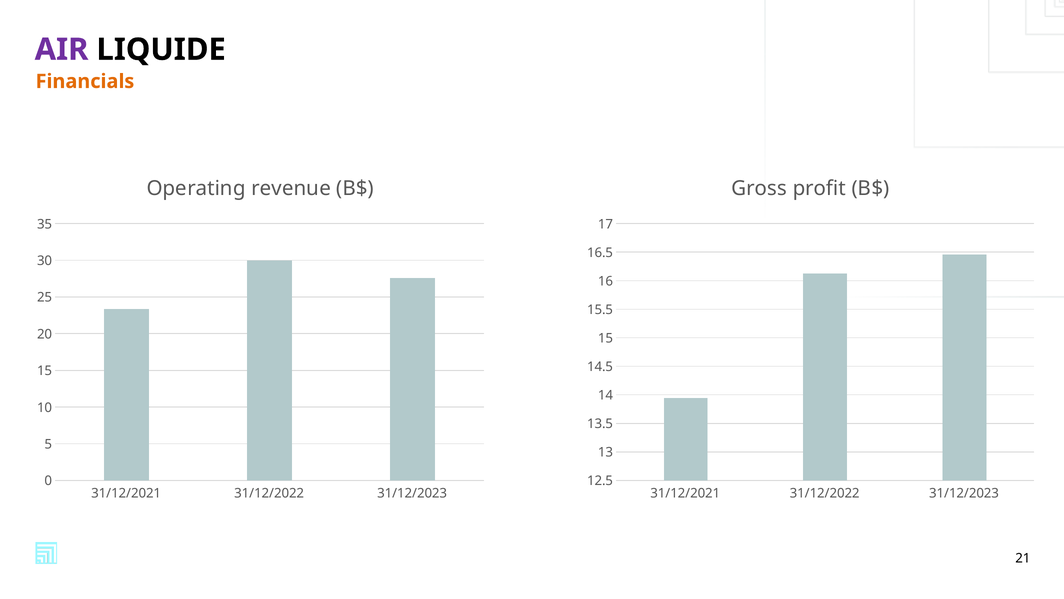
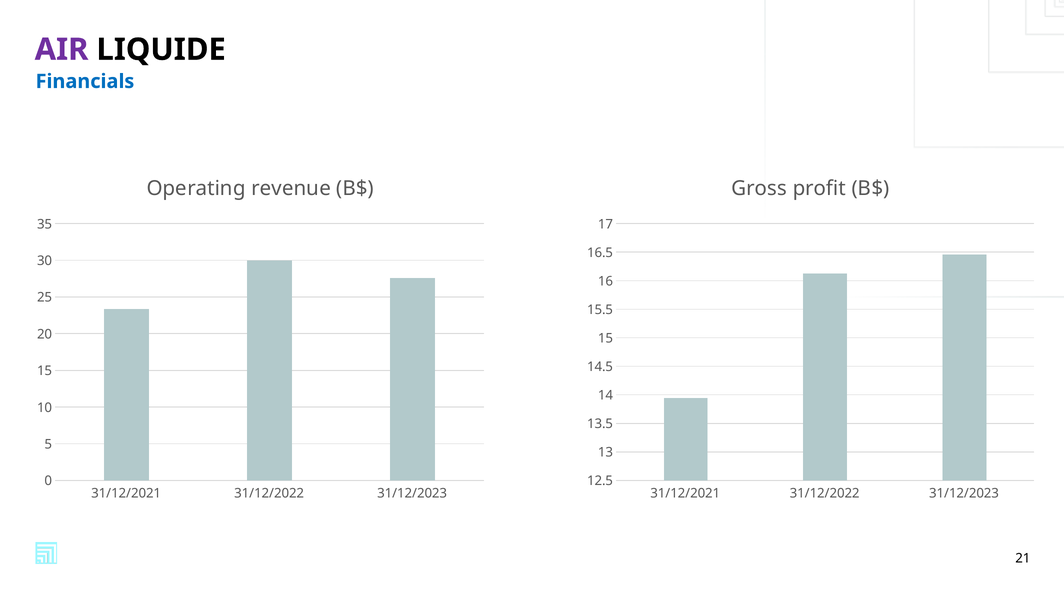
Financials colour: orange -> blue
